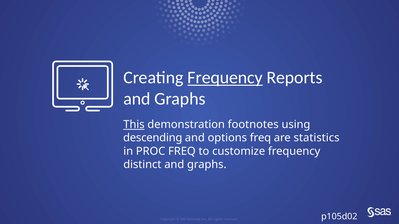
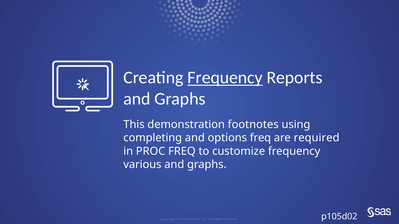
This underline: present -> none
descending: descending -> completing
statistics: statistics -> required
distinct: distinct -> various
